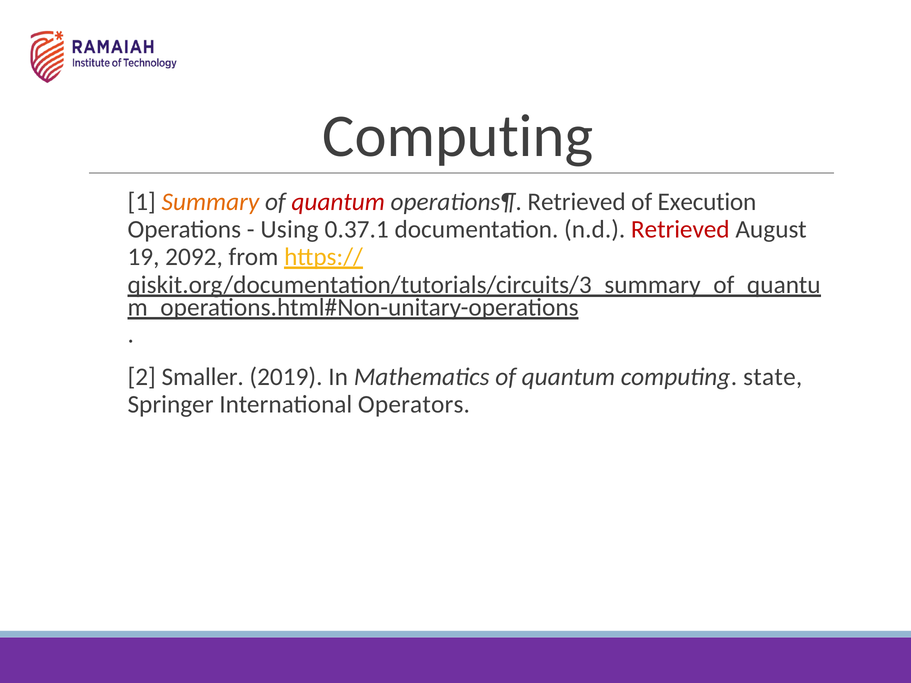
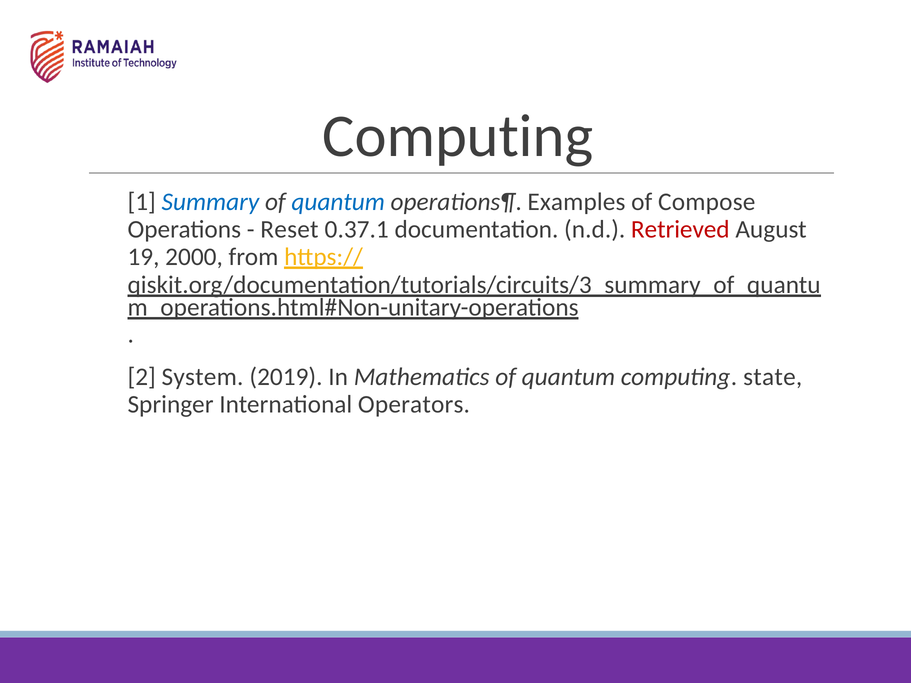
Summary colour: orange -> blue
quantum at (338, 202) colour: red -> blue
operations¶ Retrieved: Retrieved -> Examples
Execution: Execution -> Compose
Using: Using -> Reset
2092: 2092 -> 2000
Smaller: Smaller -> System
